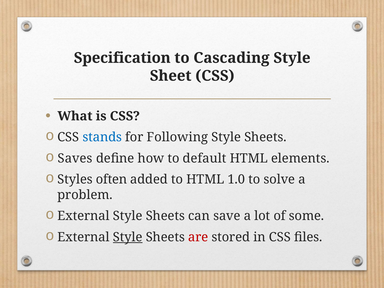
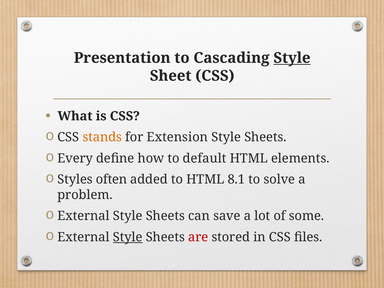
Specification: Specification -> Presentation
Style at (292, 58) underline: none -> present
stands colour: blue -> orange
Following: Following -> Extension
Saves: Saves -> Every
1.0: 1.0 -> 8.1
